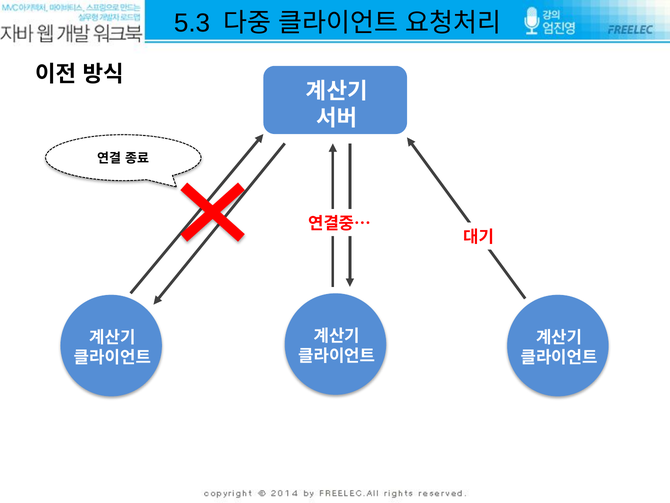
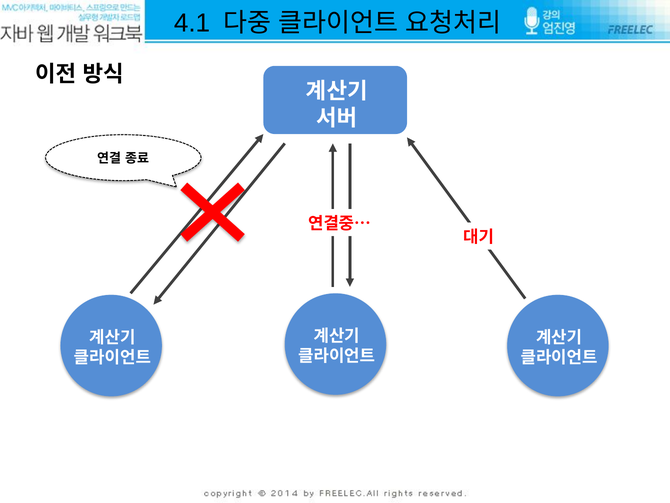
5.3: 5.3 -> 4.1
